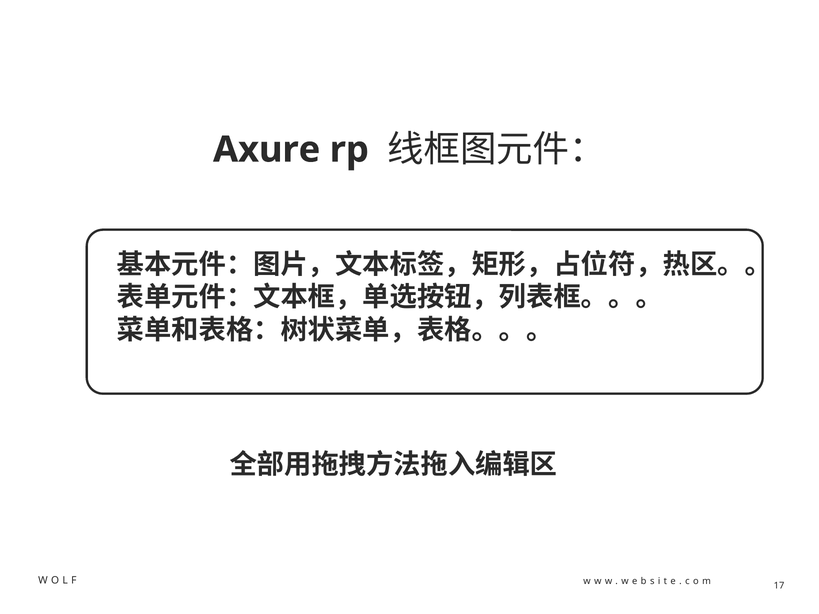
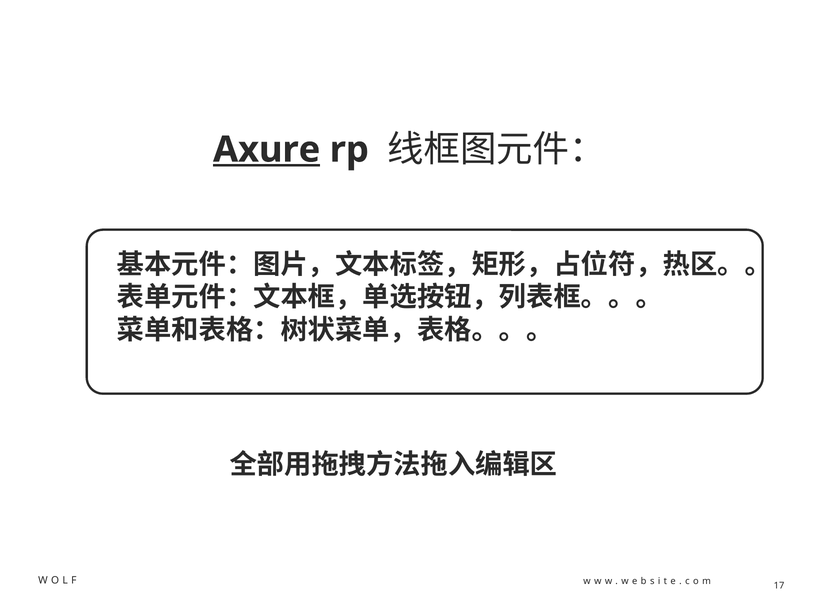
Axure underline: none -> present
